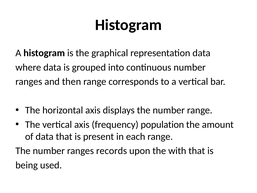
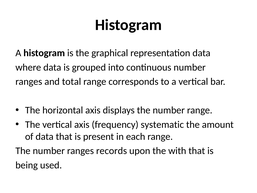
then: then -> total
population: population -> systematic
